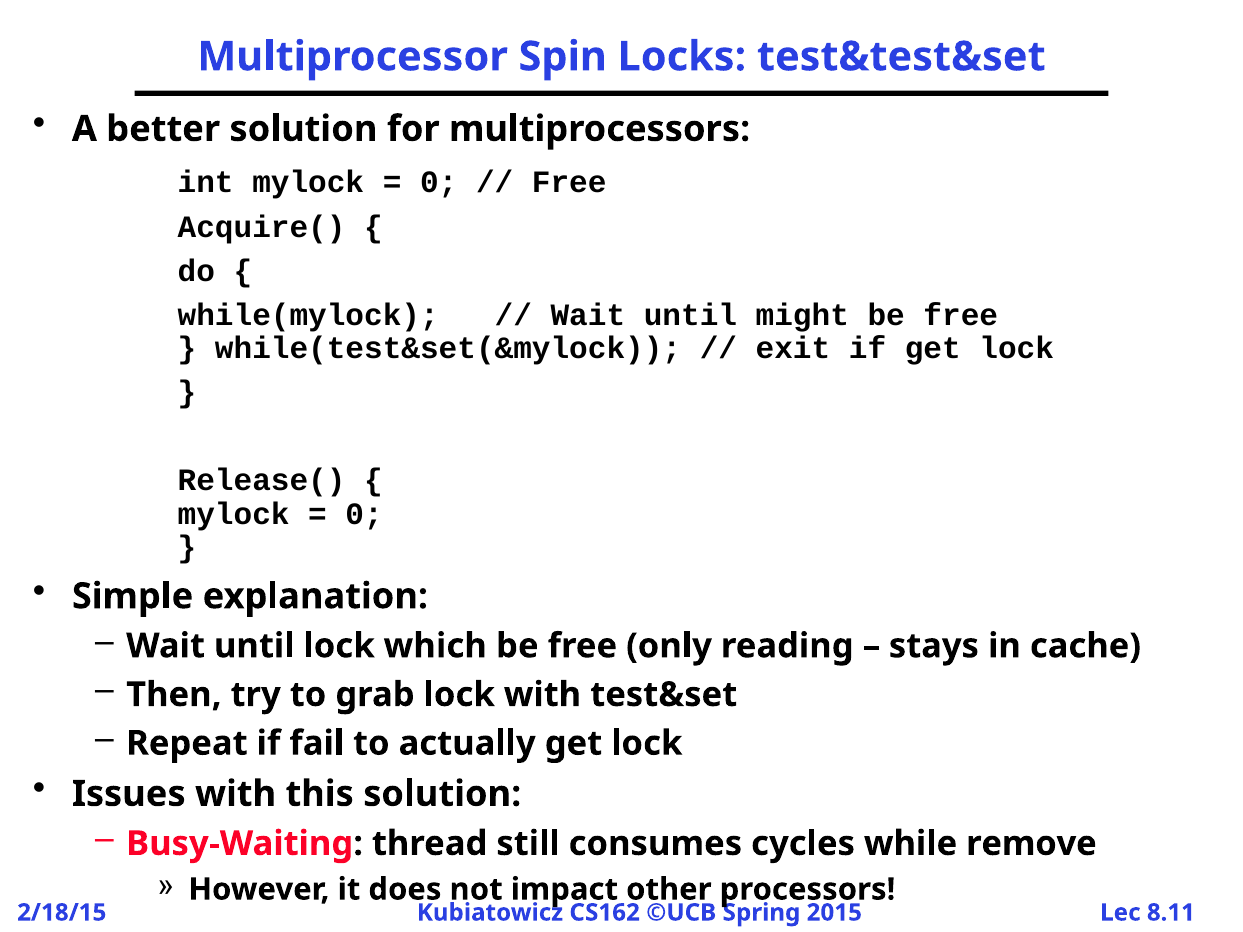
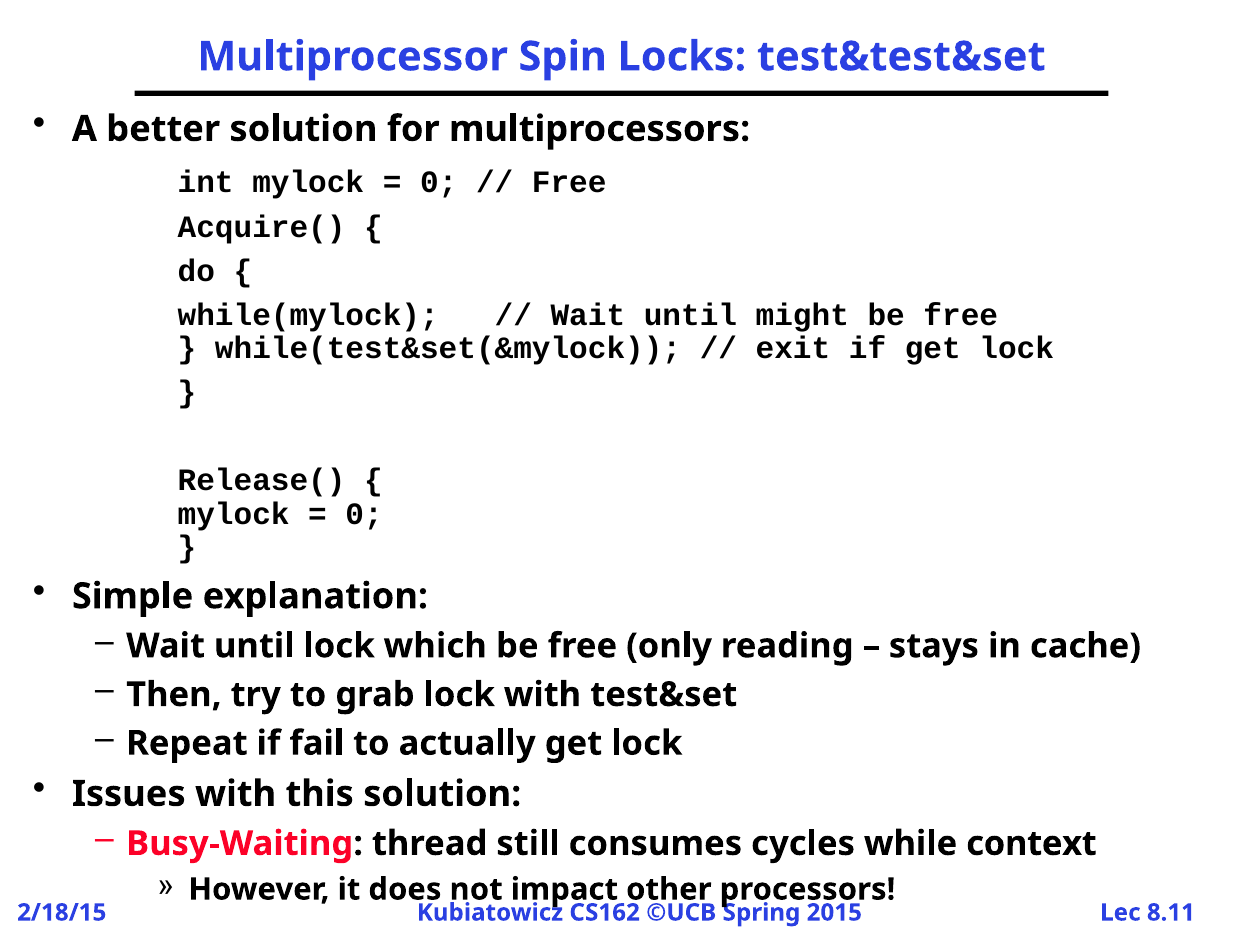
remove: remove -> context
